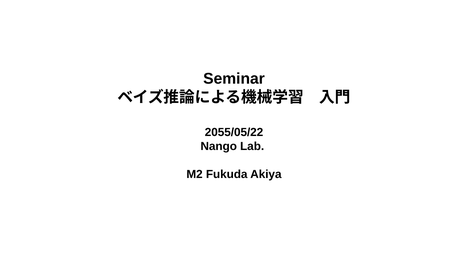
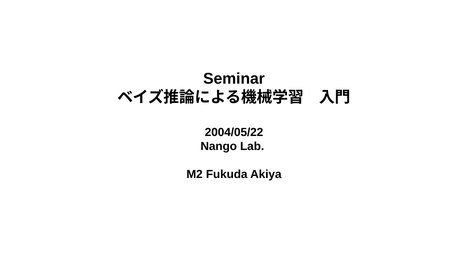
2055/05/22: 2055/05/22 -> 2004/05/22
